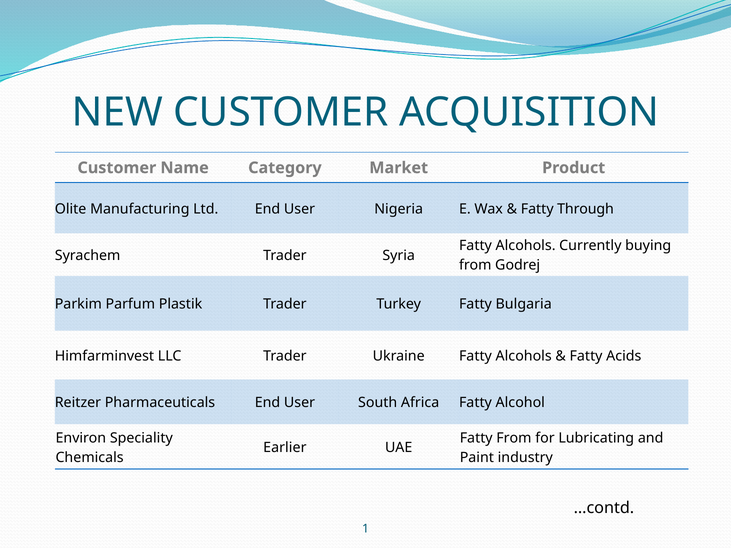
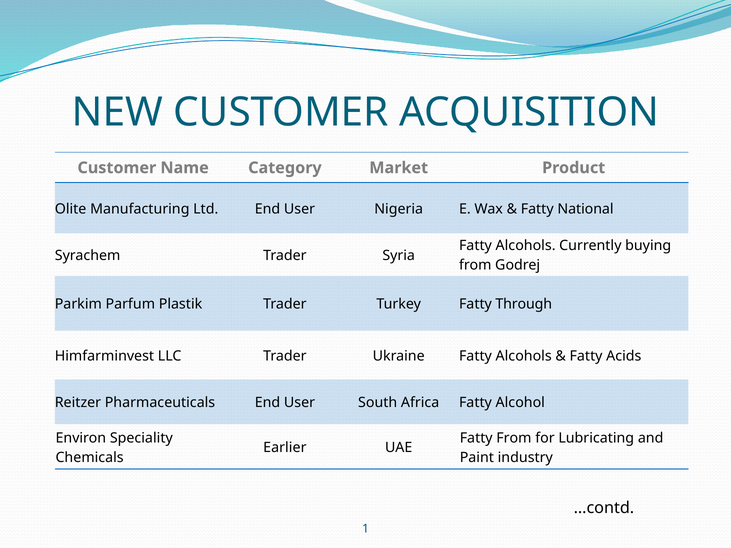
Through: Through -> National
Bulgaria: Bulgaria -> Through
